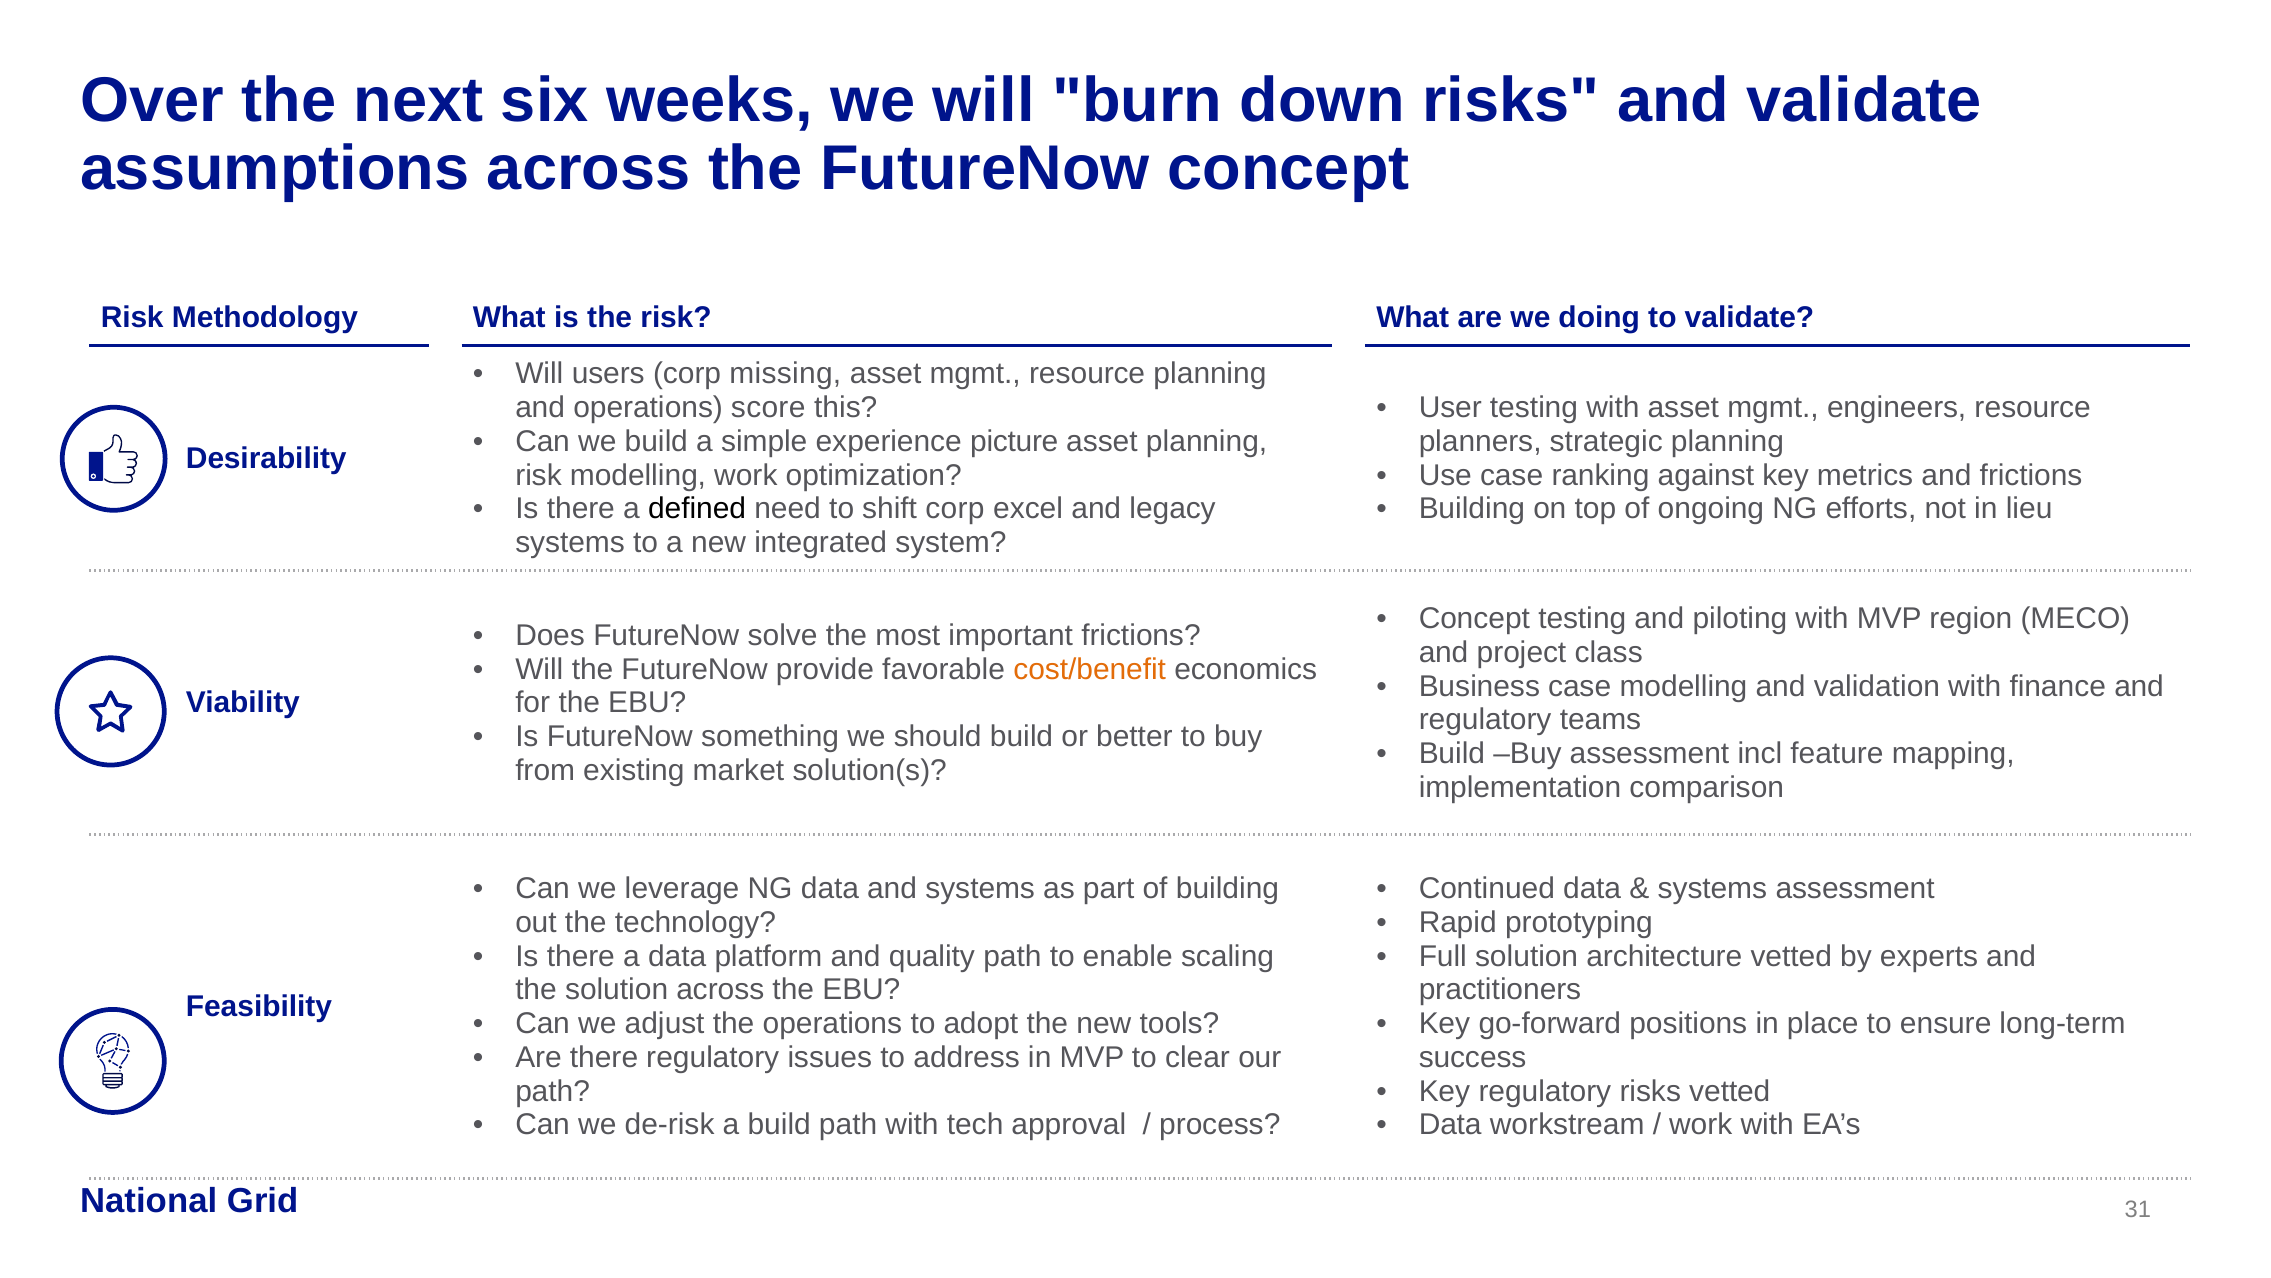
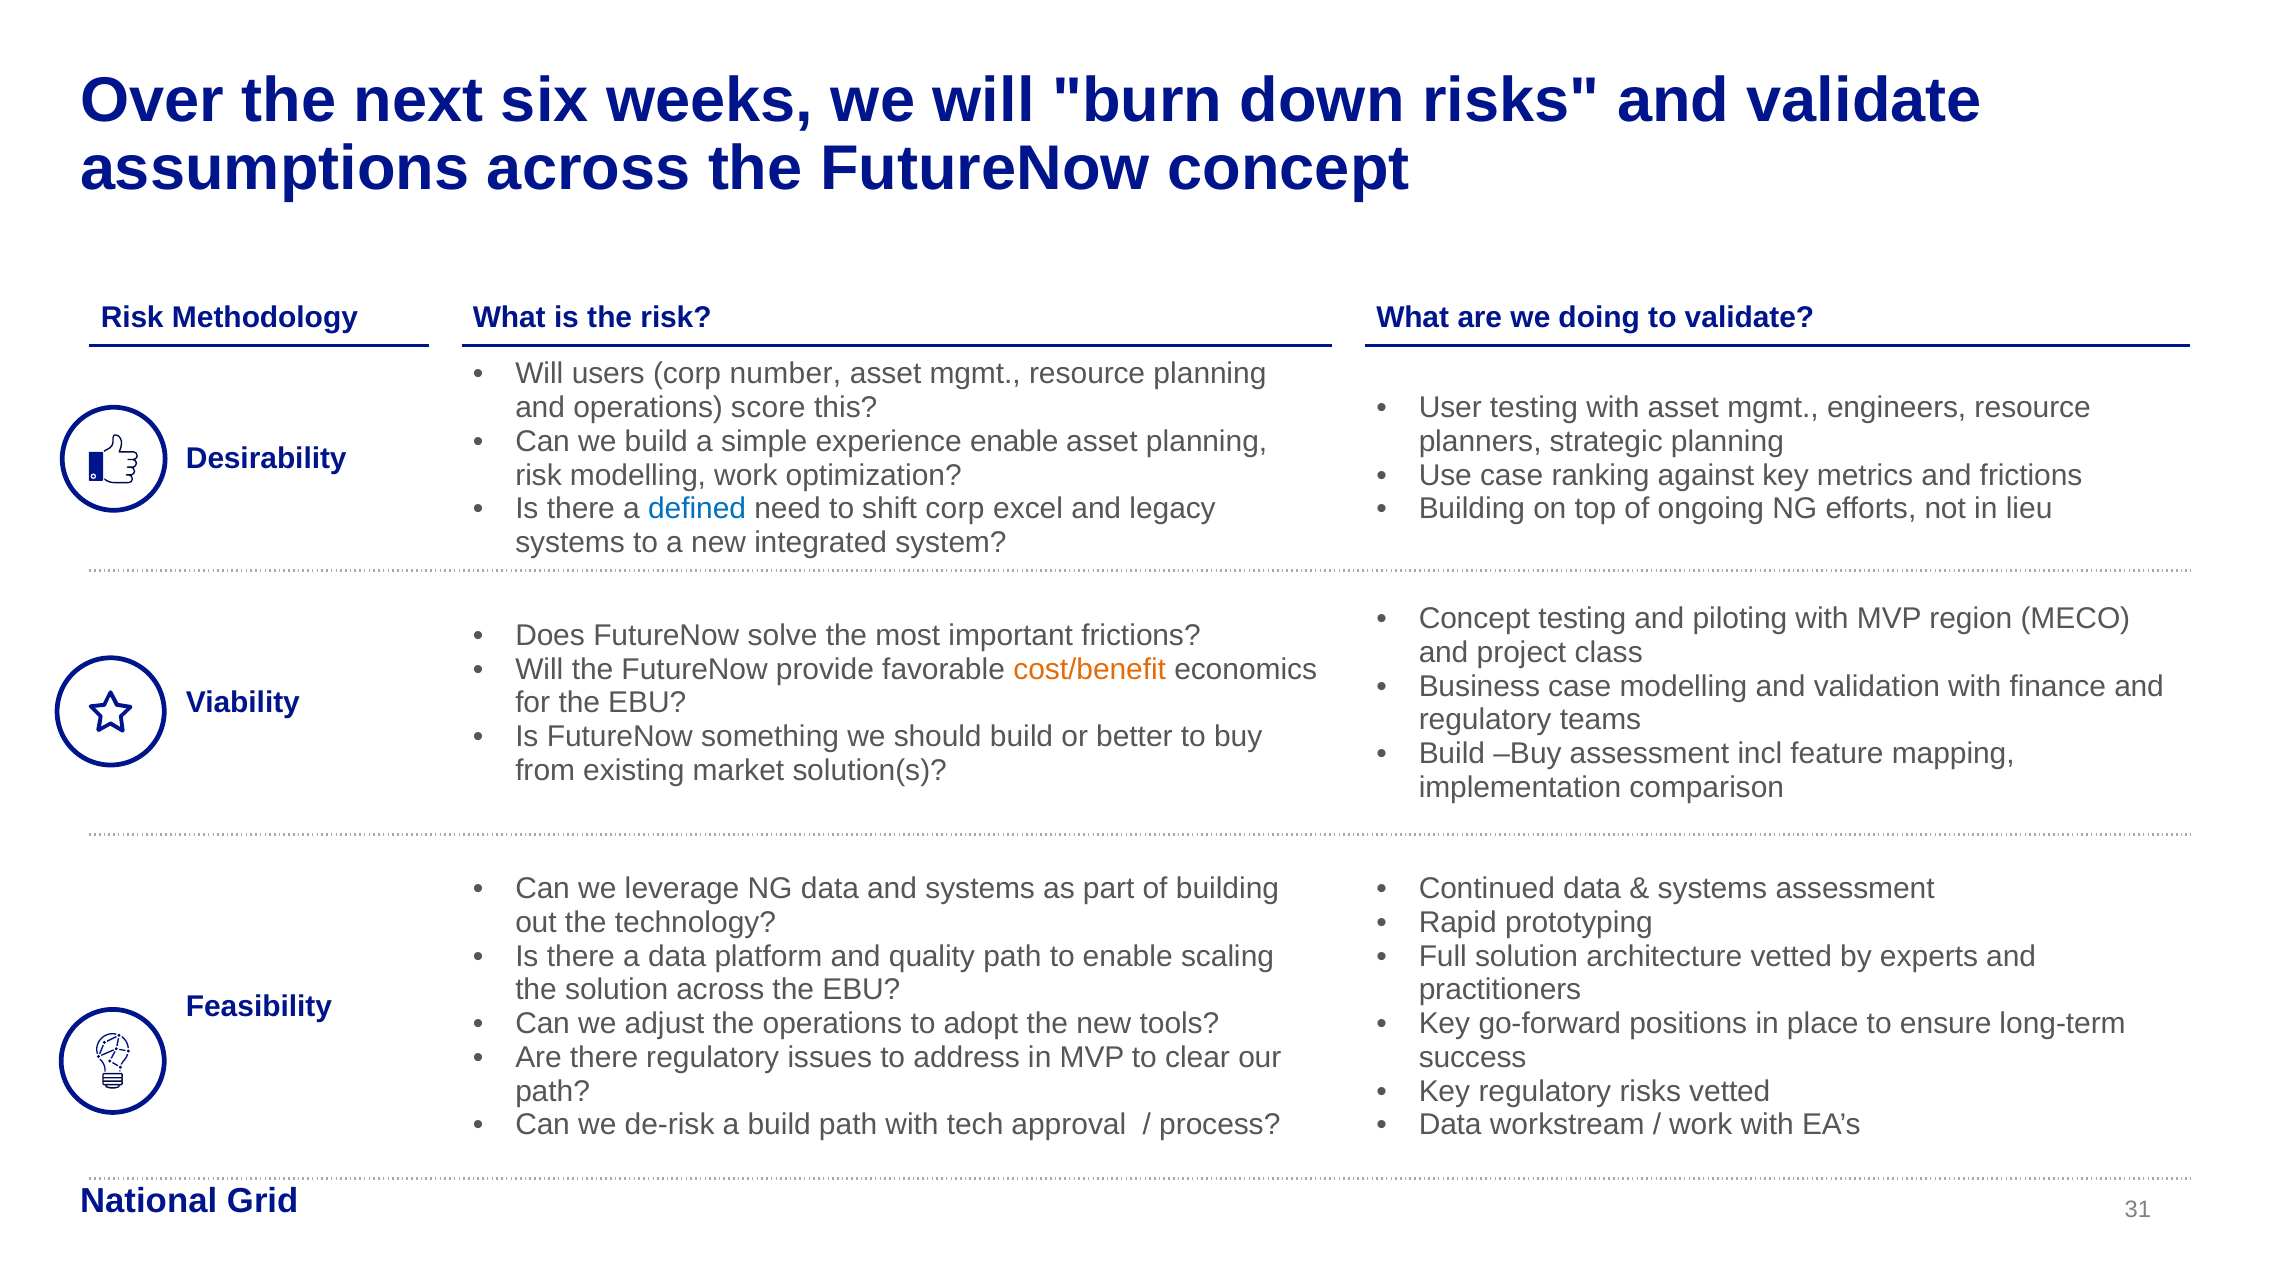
missing: missing -> number
experience picture: picture -> enable
defined colour: black -> blue
